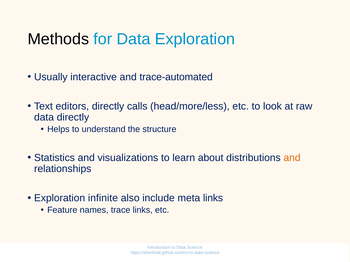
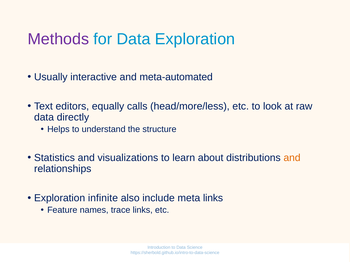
Methods colour: black -> purple
trace-automated: trace-automated -> meta-automated
editors directly: directly -> equally
